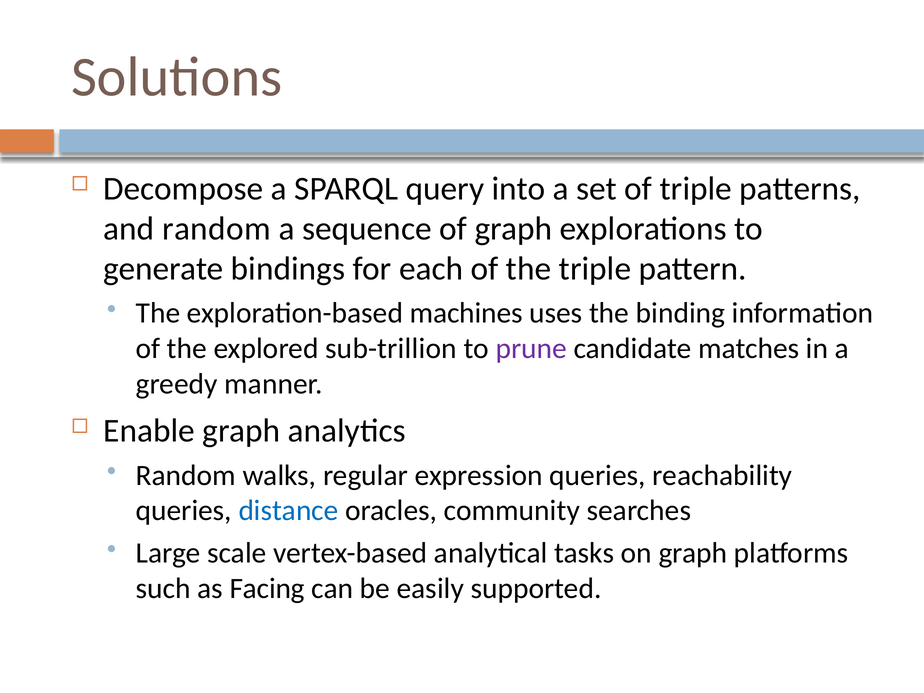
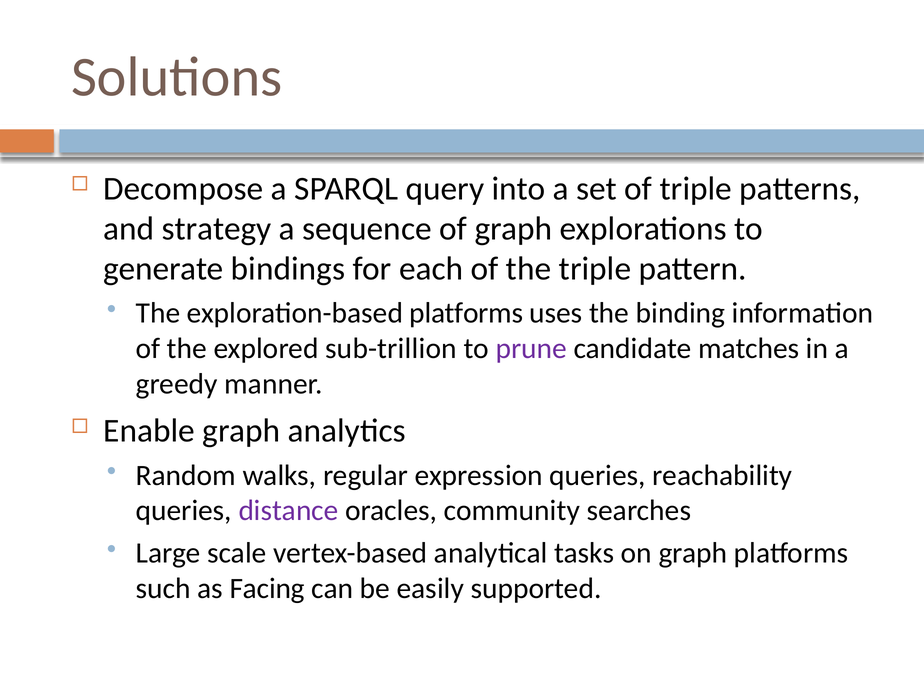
and random: random -> strategy
exploration-based machines: machines -> platforms
distance colour: blue -> purple
